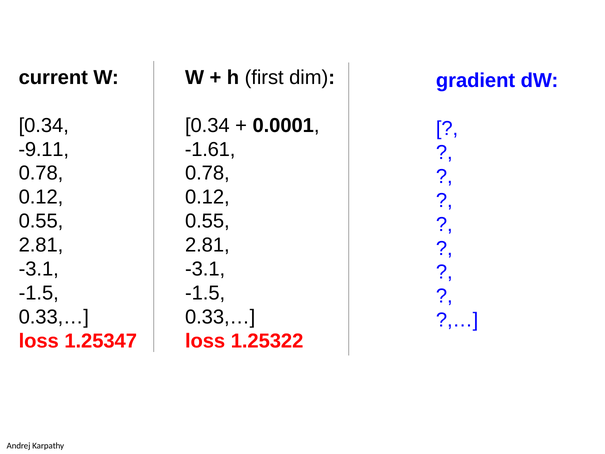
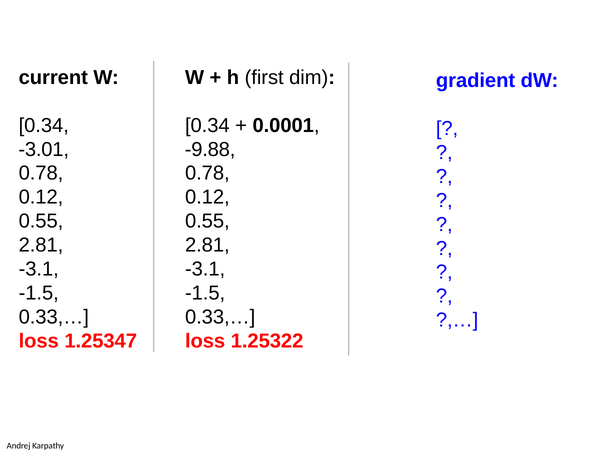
-9.11: -9.11 -> -3.01
-1.61: -1.61 -> -9.88
